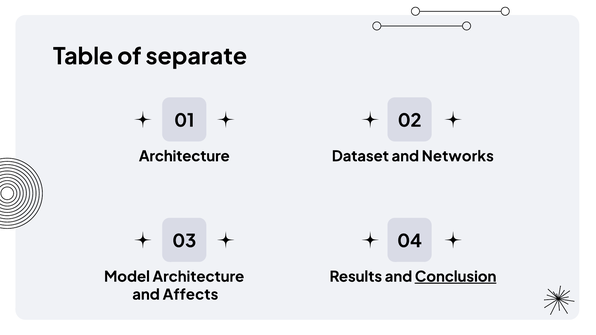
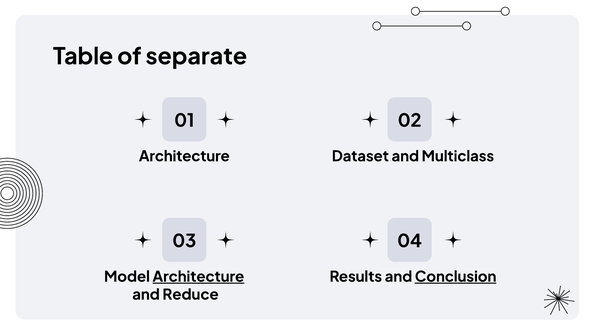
Networks: Networks -> Multiclass
Architecture at (198, 277) underline: none -> present
Affects: Affects -> Reduce
